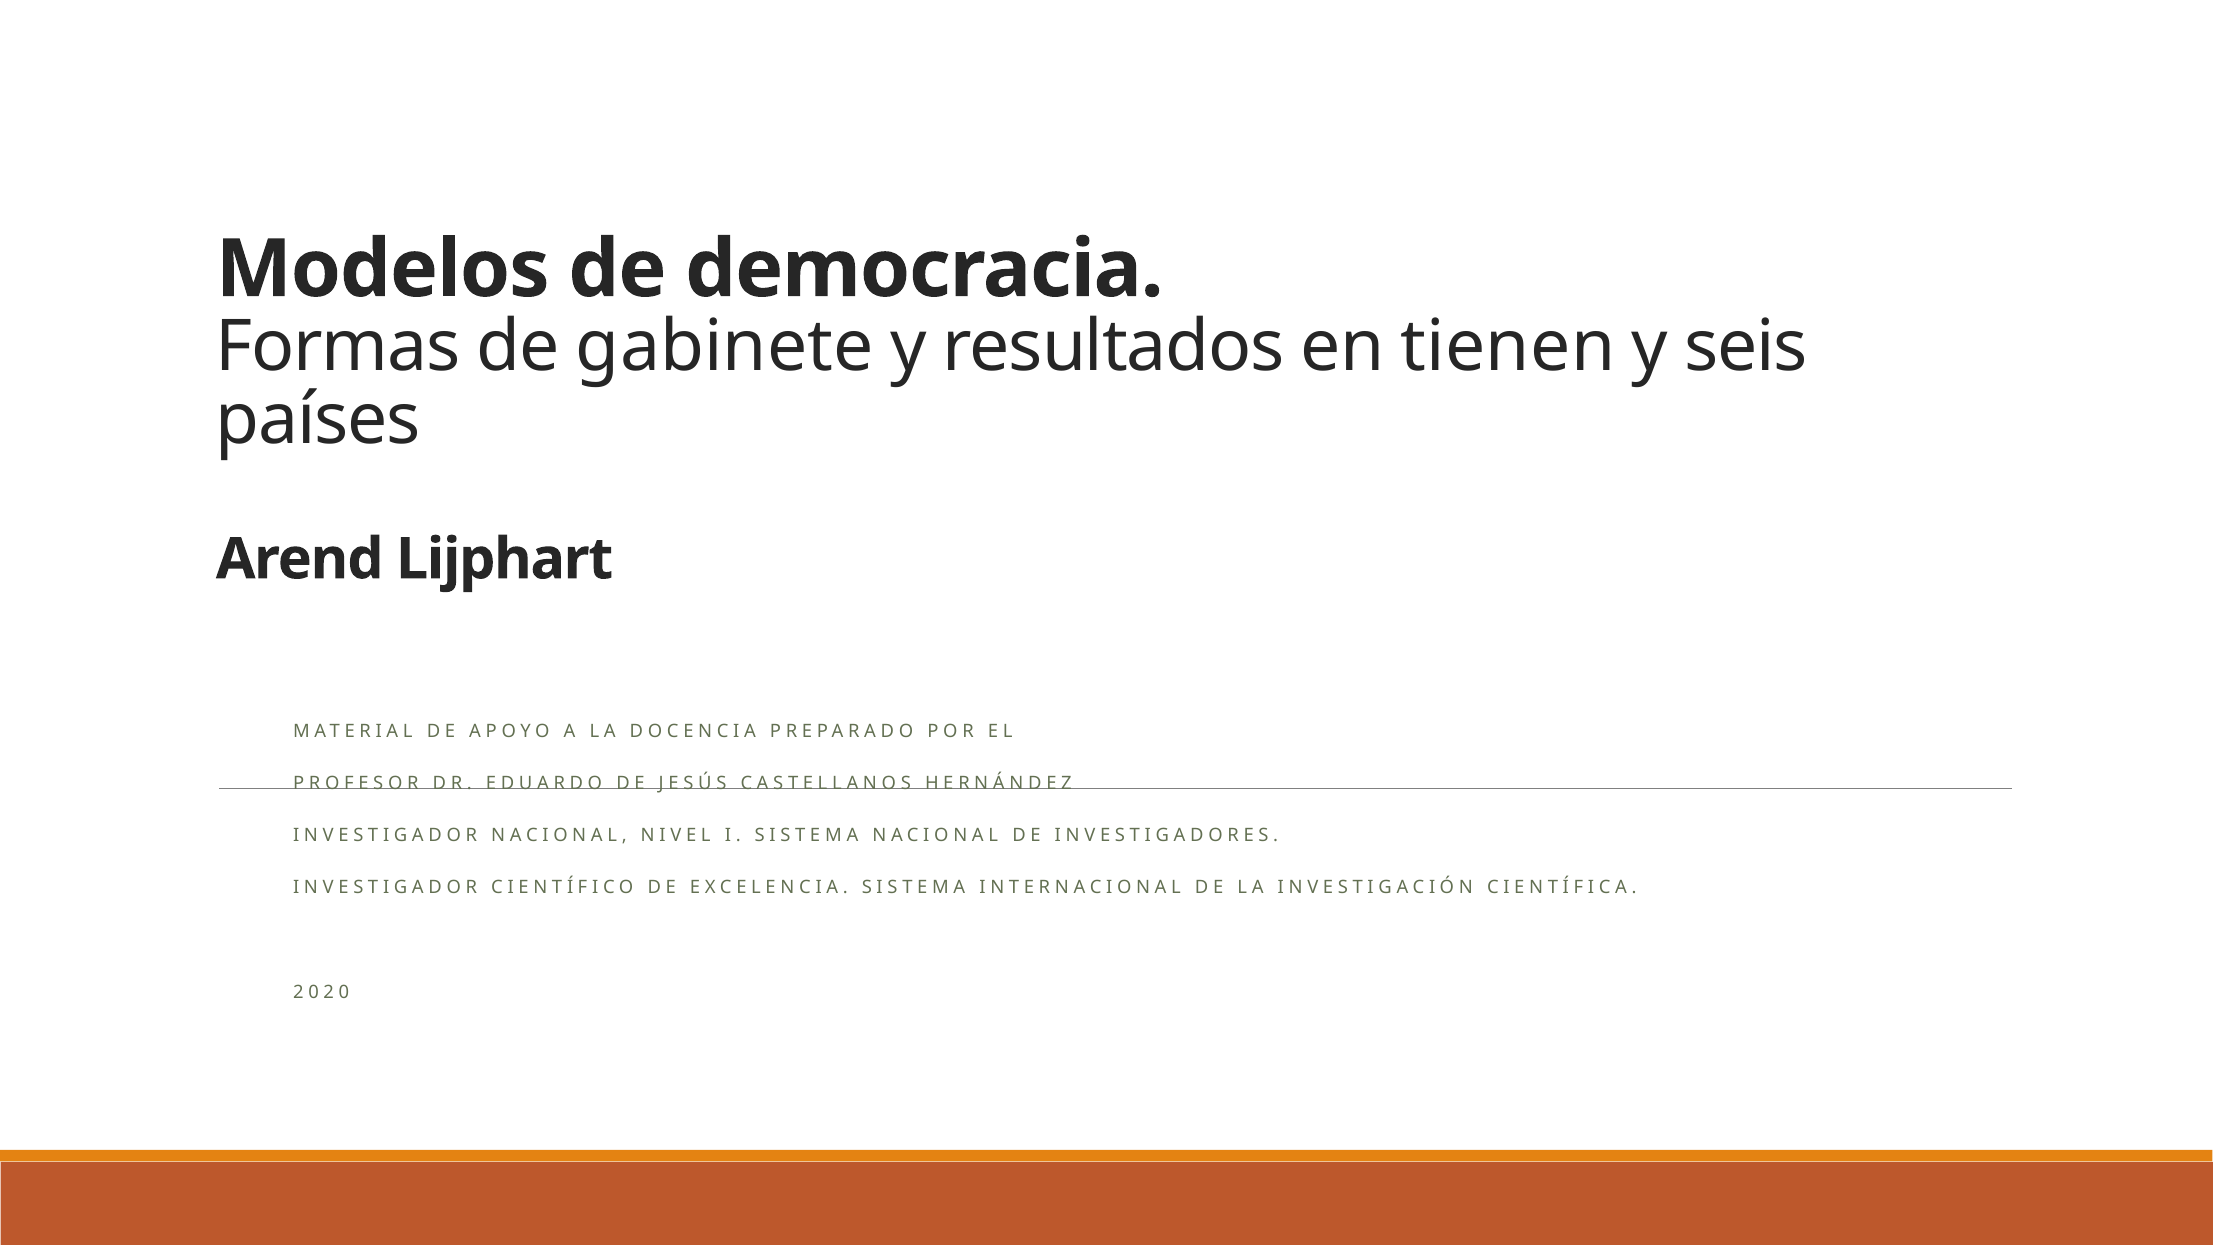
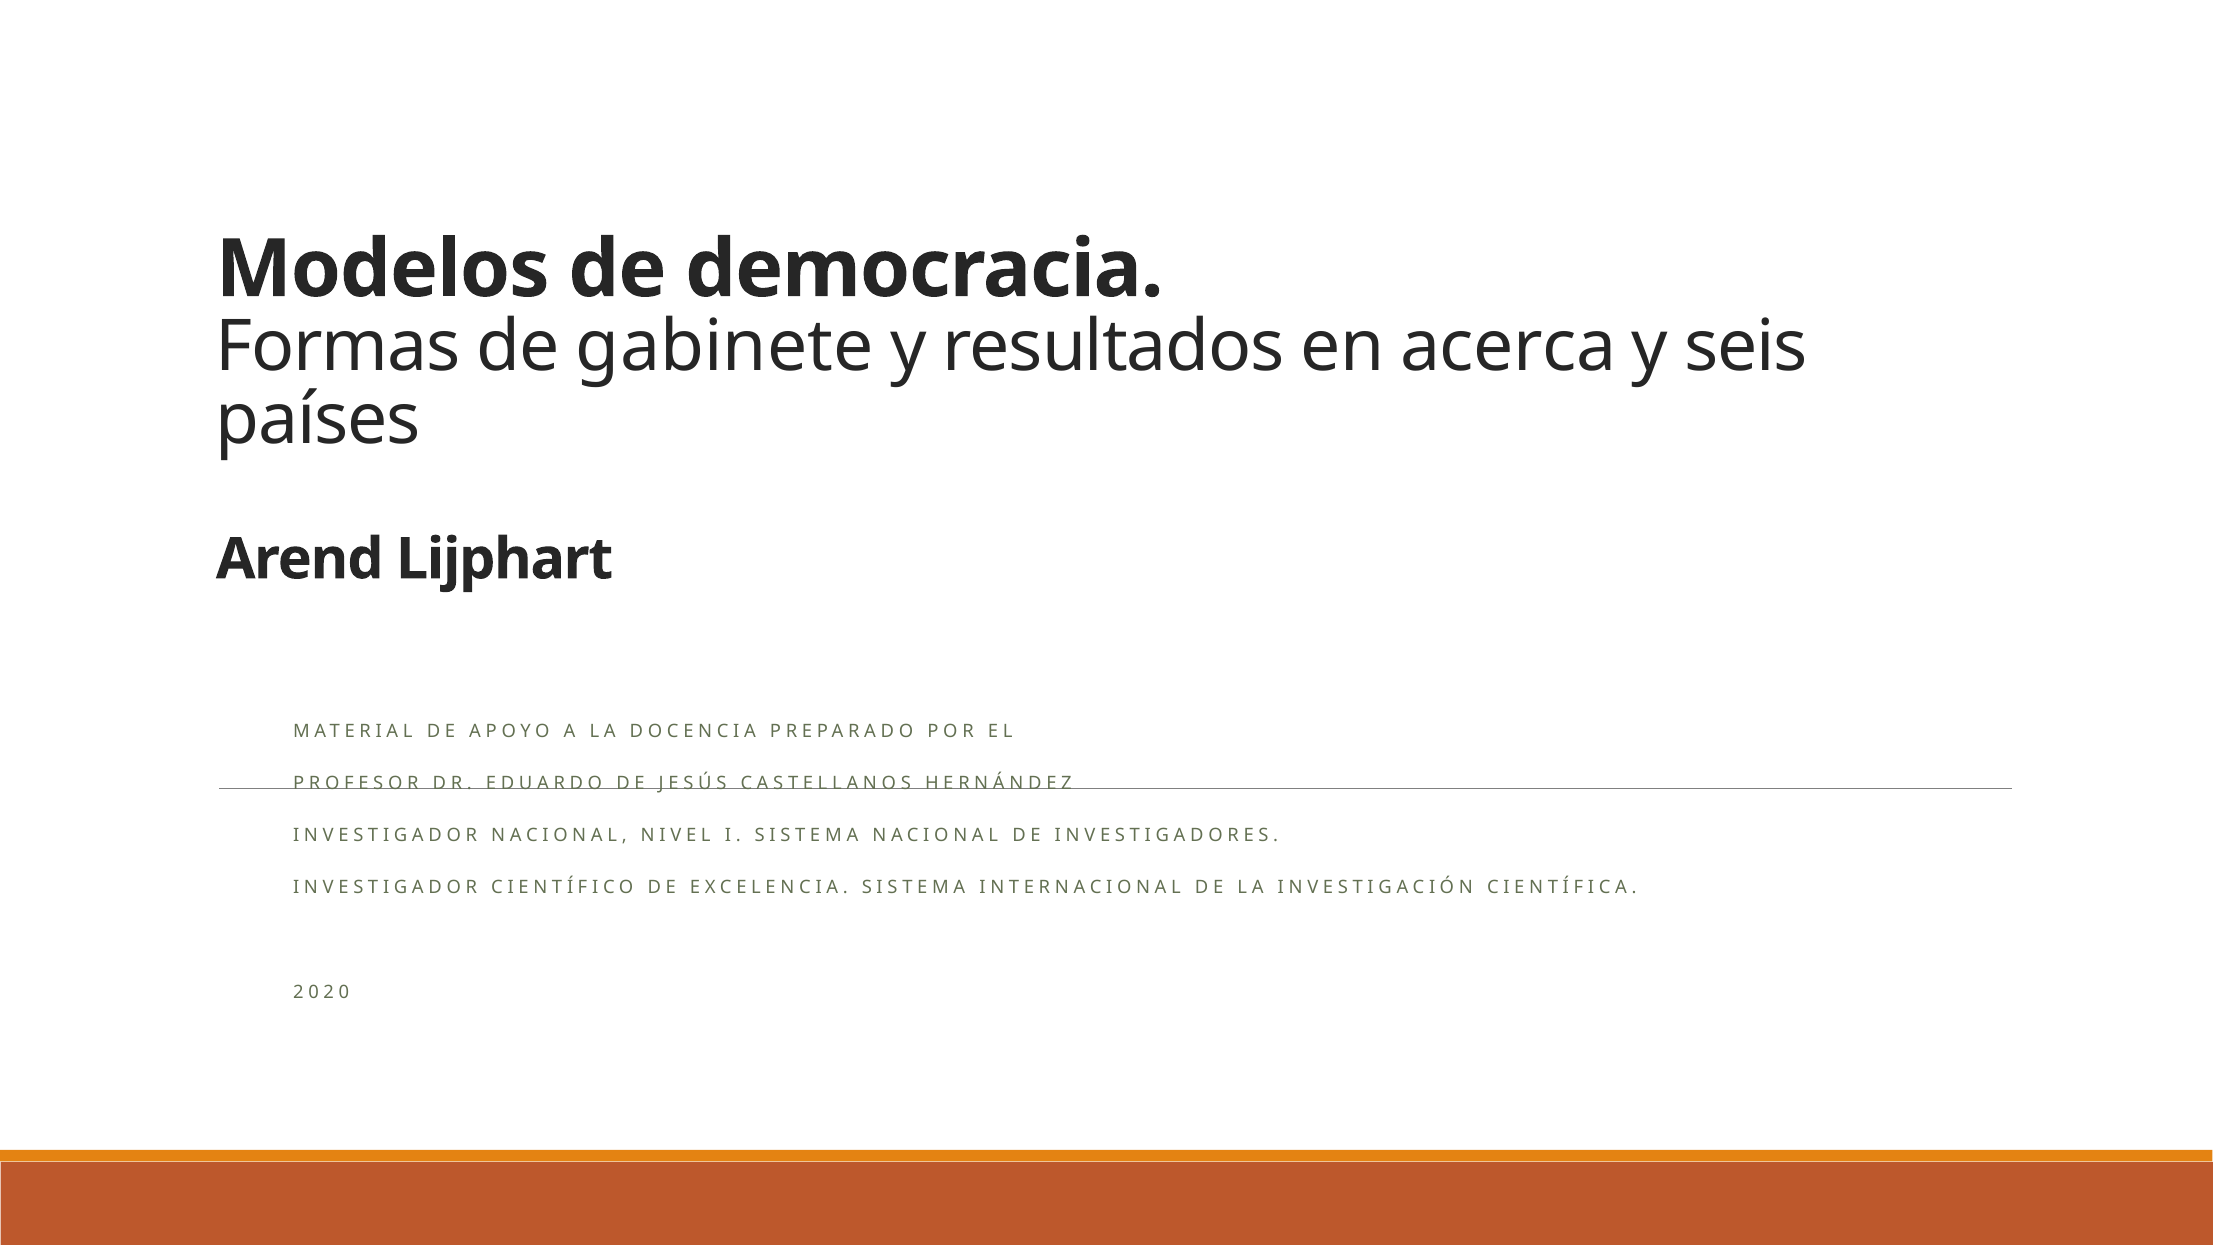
tienen: tienen -> acerca
